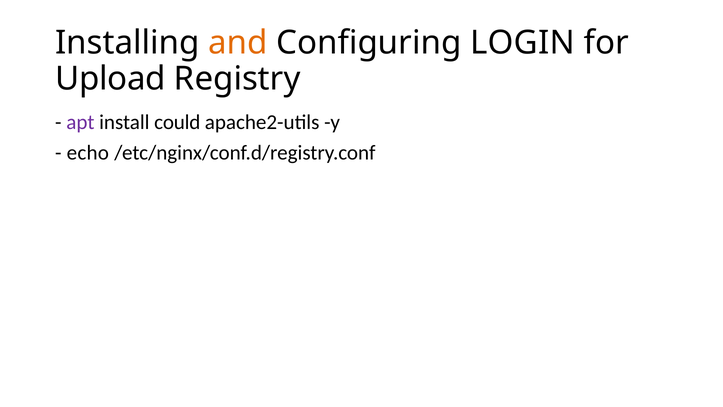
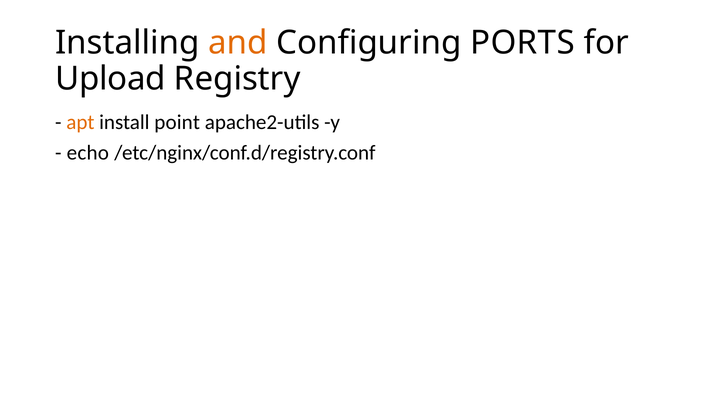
LOGIN: LOGIN -> PORTS
apt colour: purple -> orange
could: could -> point
